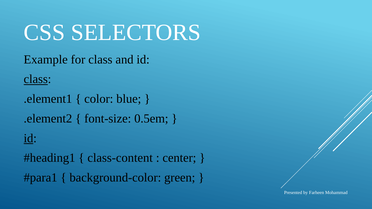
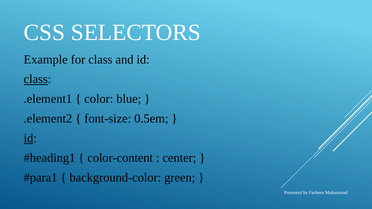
class-content: class-content -> color-content
